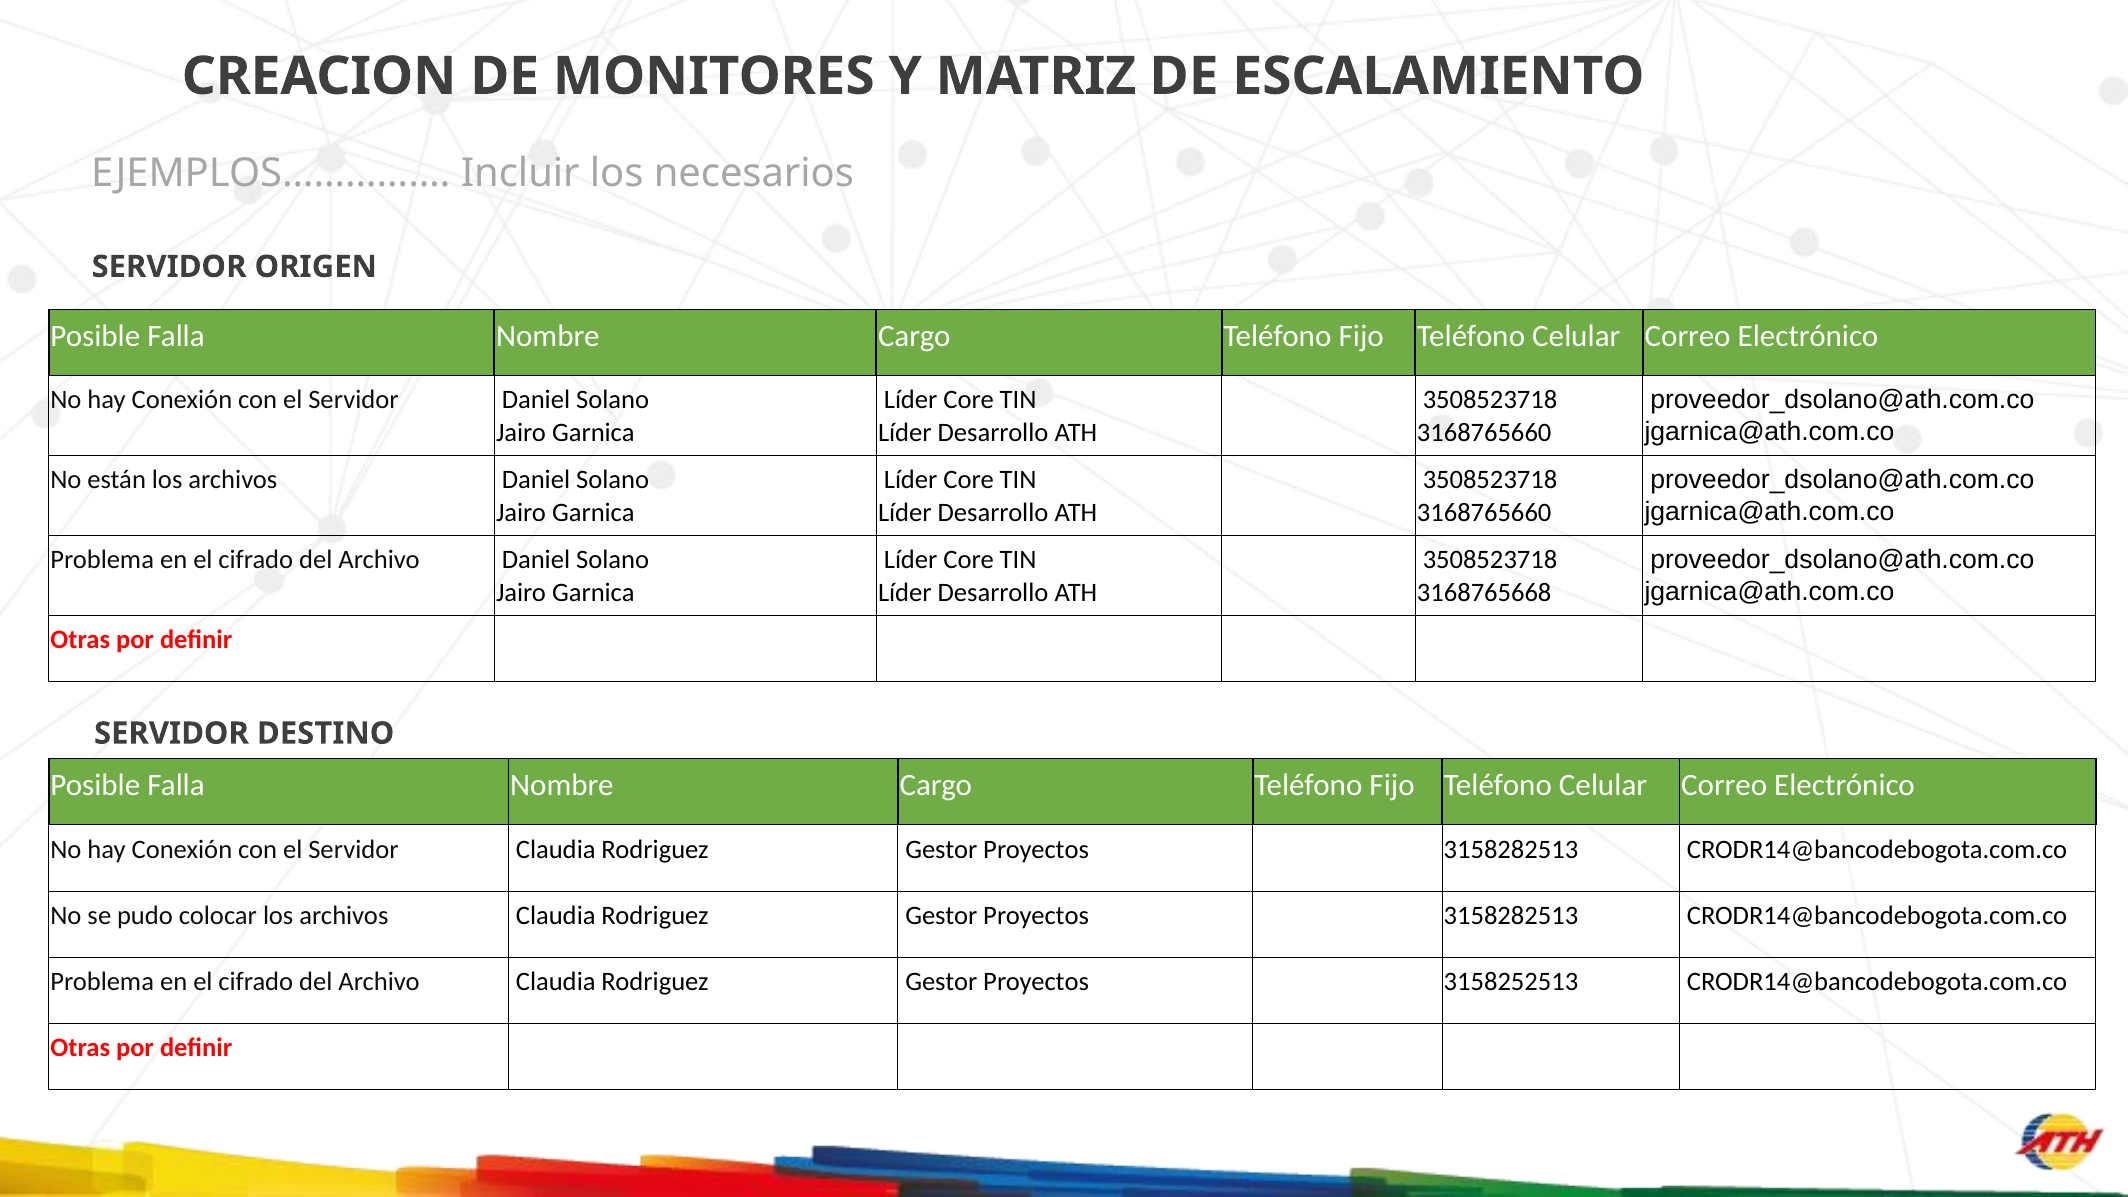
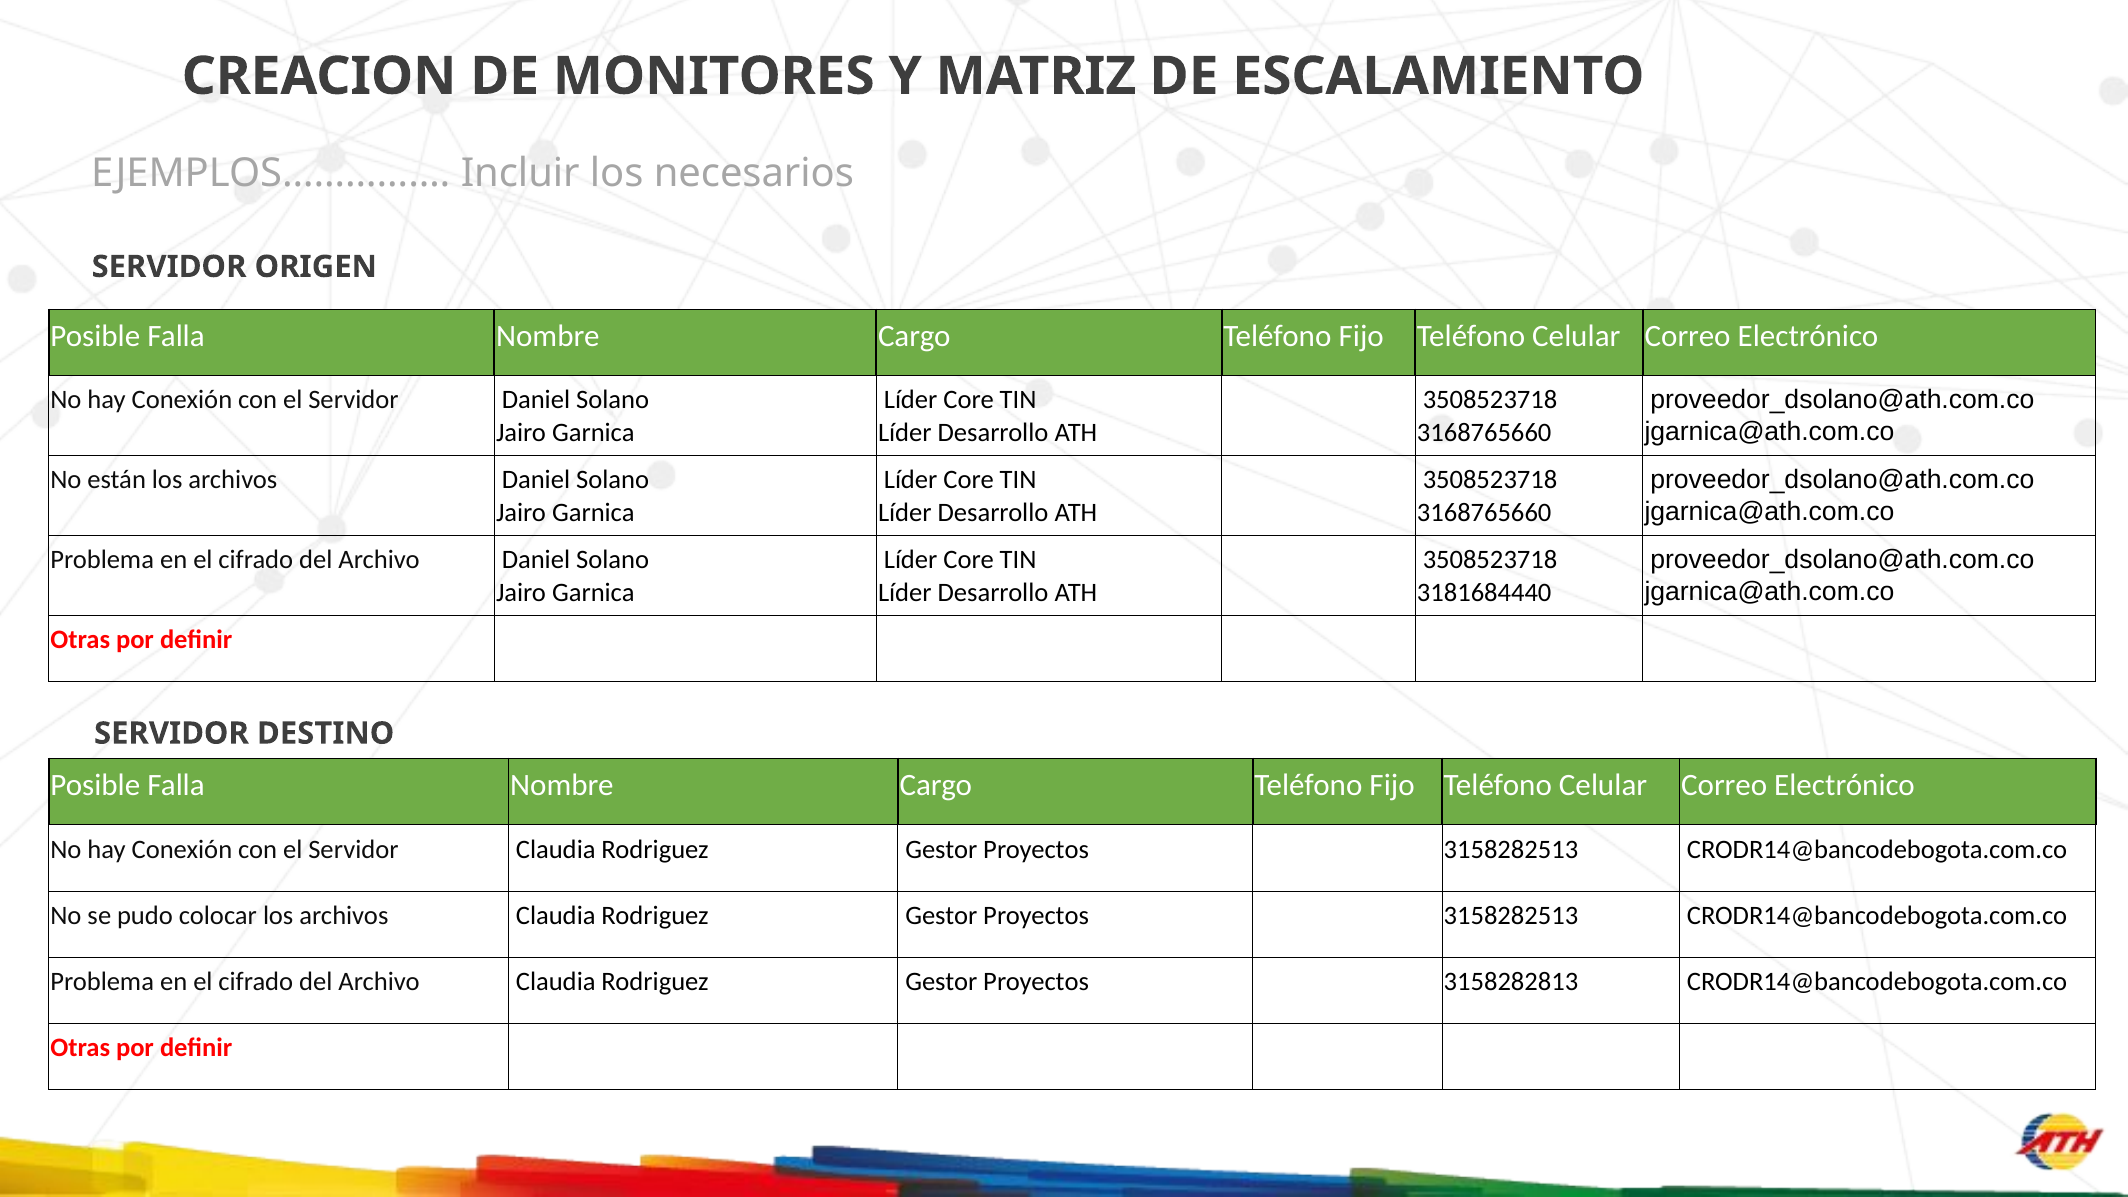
3168765668: 3168765668 -> 3181684440
3158252513: 3158252513 -> 3158282813
